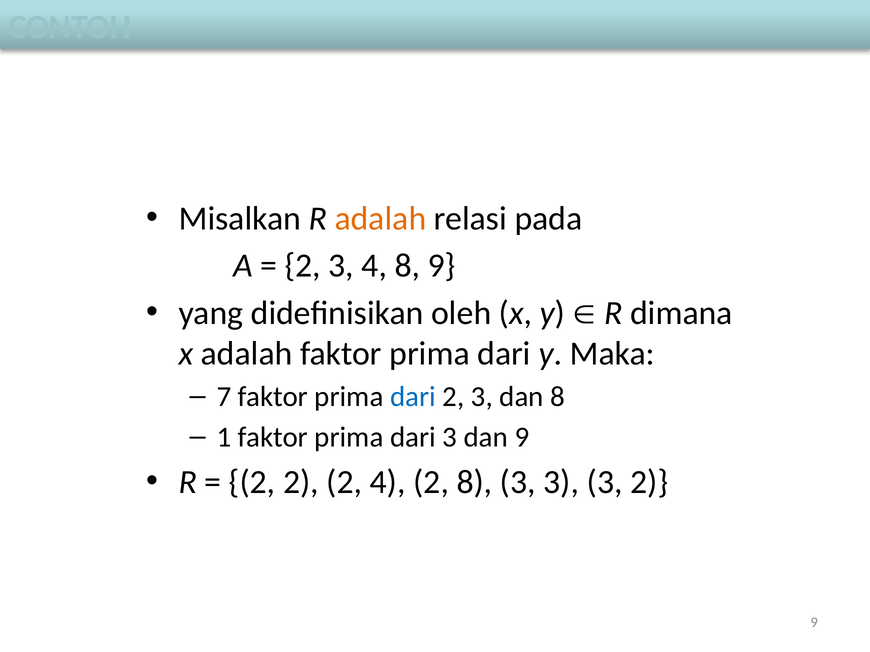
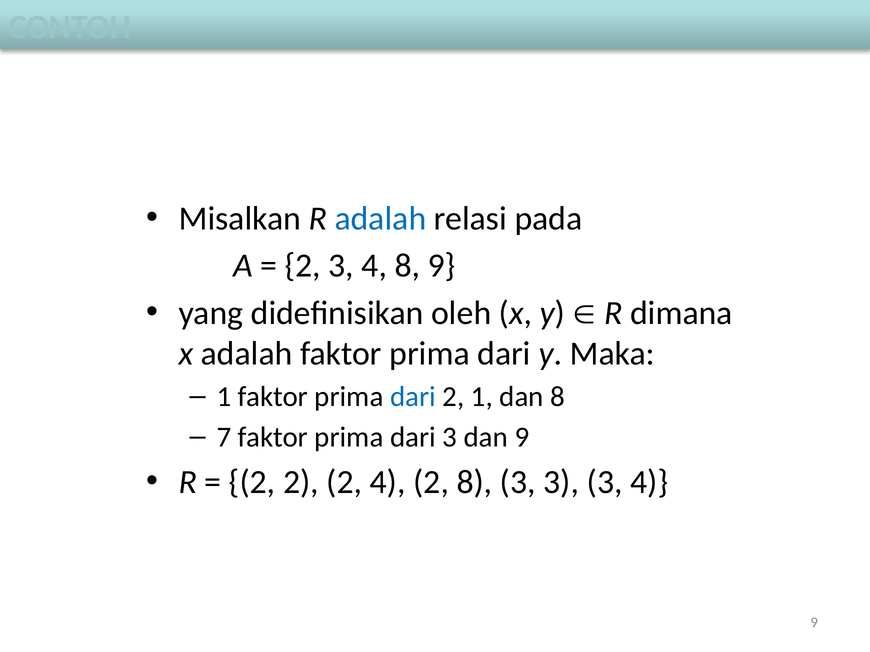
adalah at (380, 219) colour: orange -> blue
7 at (224, 397): 7 -> 1
3 at (482, 397): 3 -> 1
1: 1 -> 7
3 3 2: 2 -> 4
